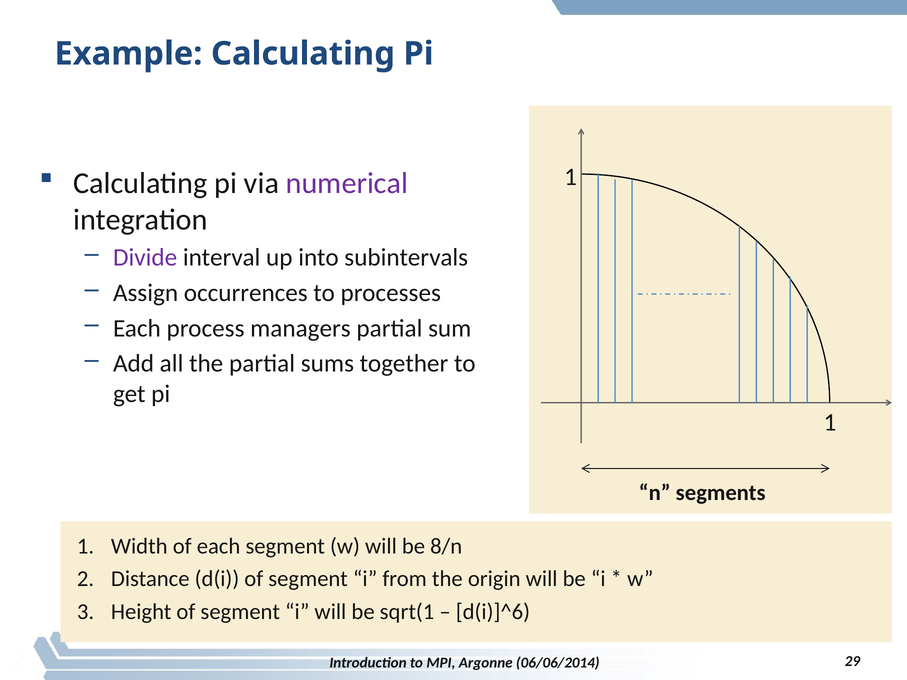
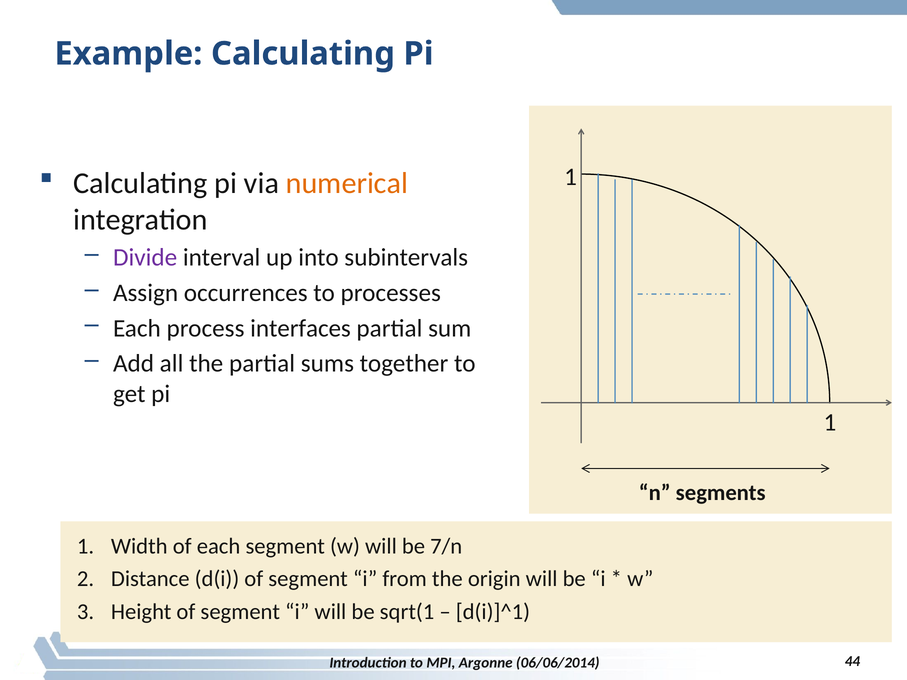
numerical colour: purple -> orange
managers: managers -> interfaces
8/n: 8/n -> 7/n
d(i)]^6: d(i)]^6 -> d(i)]^1
29: 29 -> 44
